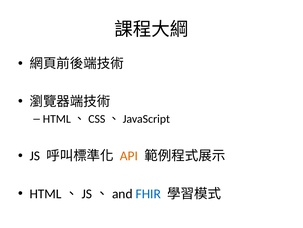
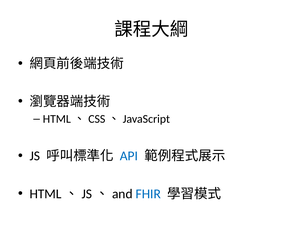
API colour: orange -> blue
